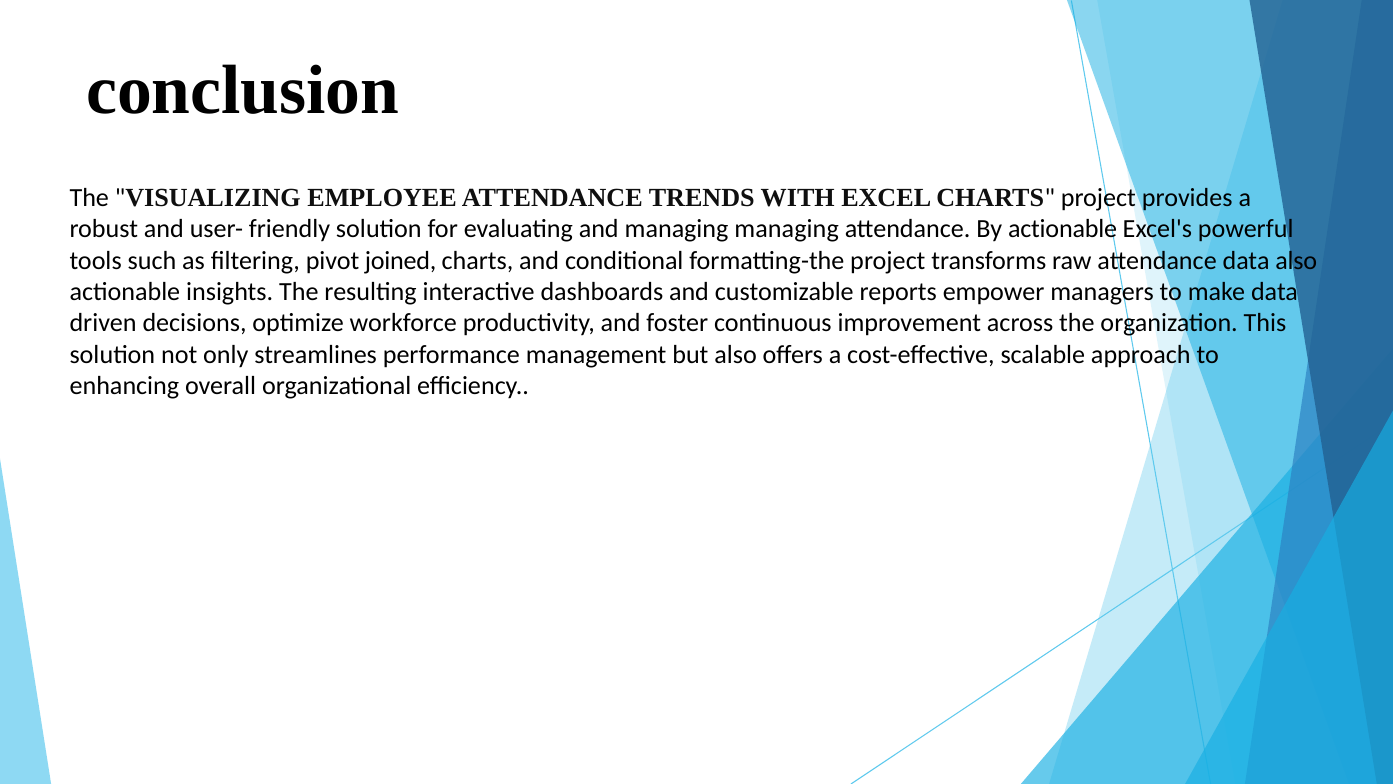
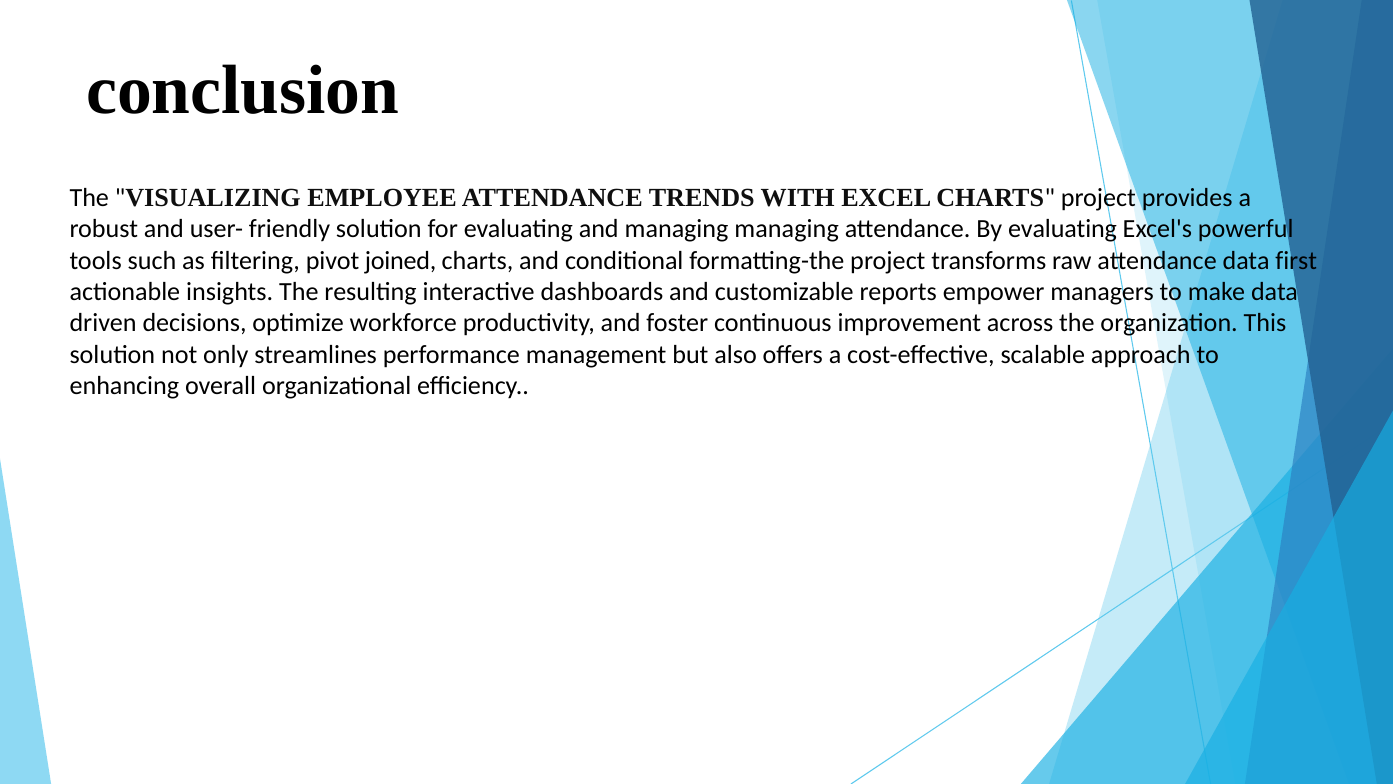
By actionable: actionable -> evaluating
data also: also -> first
